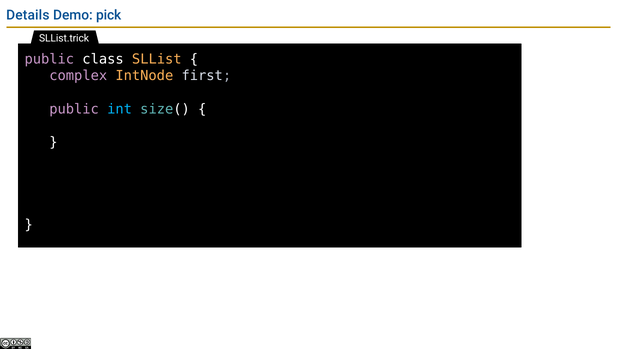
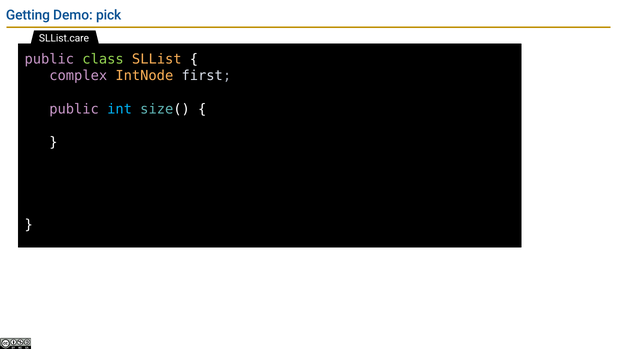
Details: Details -> Getting
SLList.trick: SLList.trick -> SLList.care
class colour: white -> light green
